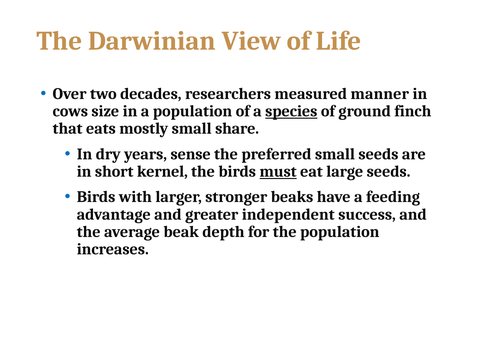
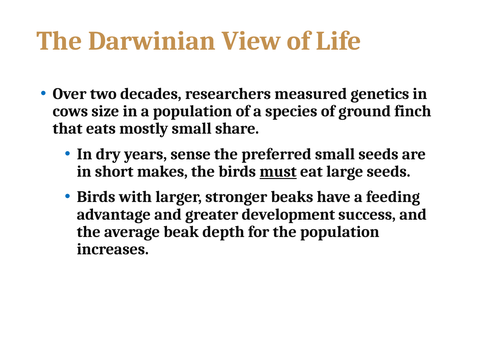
manner: manner -> genetics
species underline: present -> none
kernel: kernel -> makes
independent: independent -> development
